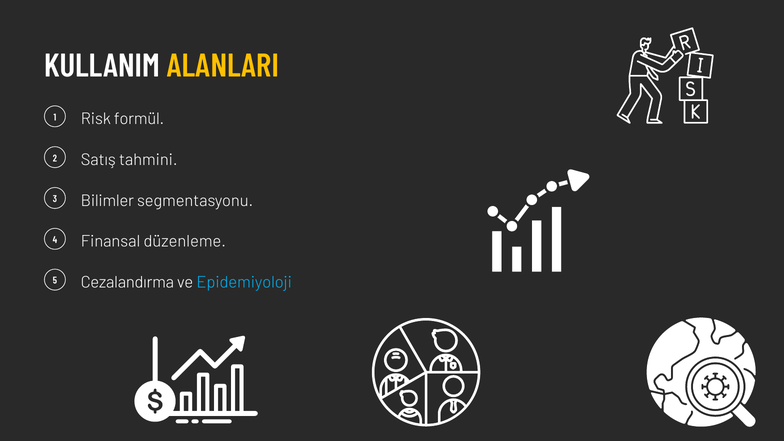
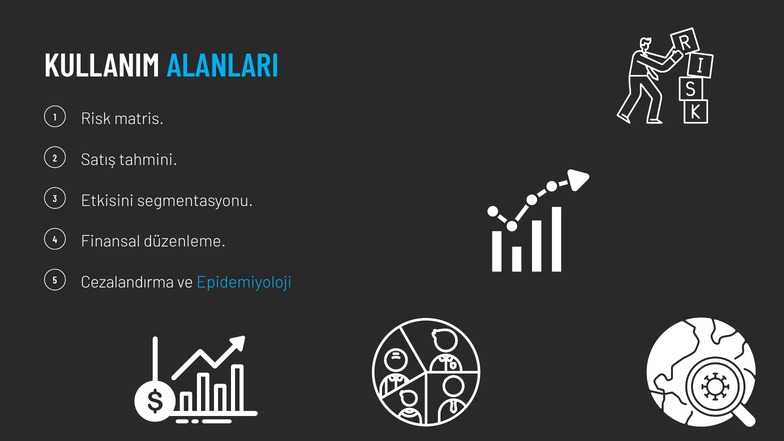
ALANLARI colour: yellow -> light blue
formül: formül -> matris
Bilimler: Bilimler -> Etkisini
